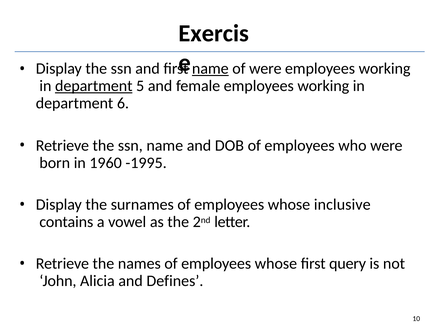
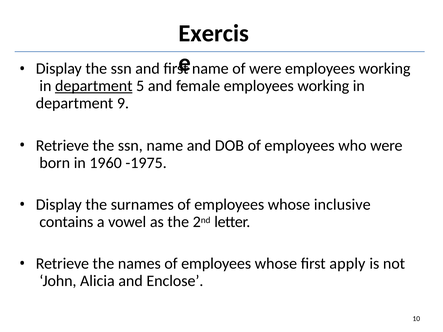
name at (210, 69) underline: present -> none
6: 6 -> 9
-1995: -1995 -> -1975
query: query -> apply
Defines: Defines -> Enclose
